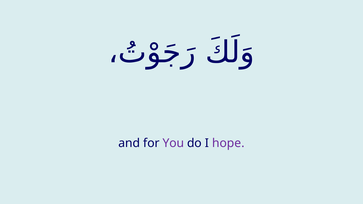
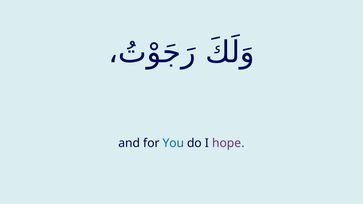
You colour: purple -> blue
